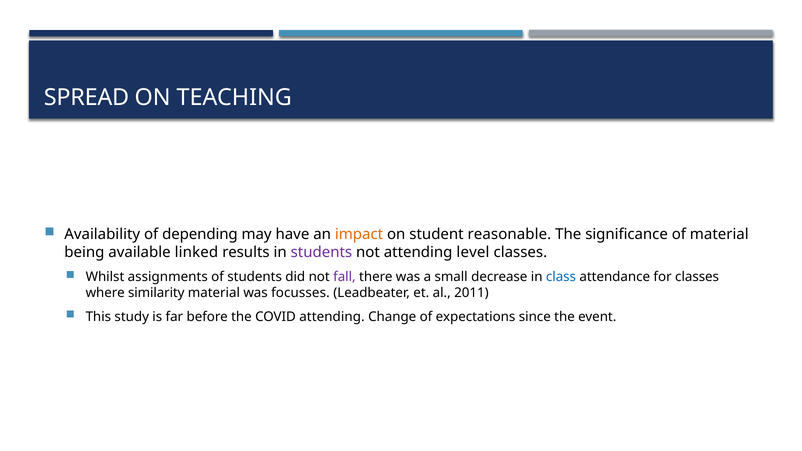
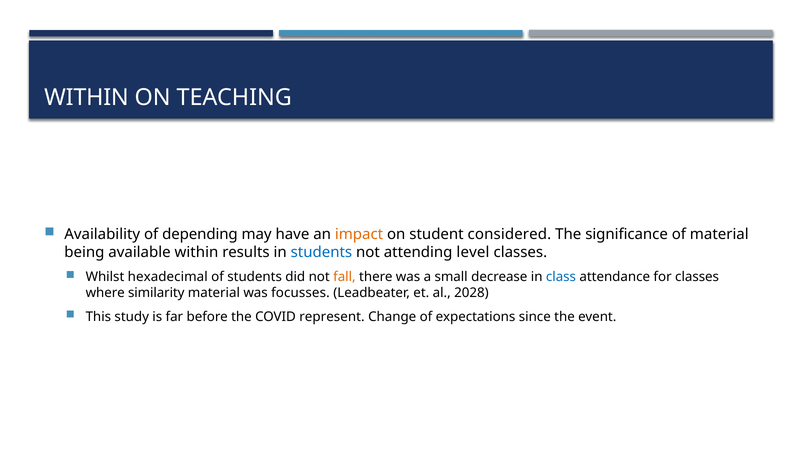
SPREAD at (86, 97): SPREAD -> WITHIN
reasonable: reasonable -> considered
available linked: linked -> within
students at (321, 253) colour: purple -> blue
assignments: assignments -> hexadecimal
fall colour: purple -> orange
2011: 2011 -> 2028
COVID attending: attending -> represent
